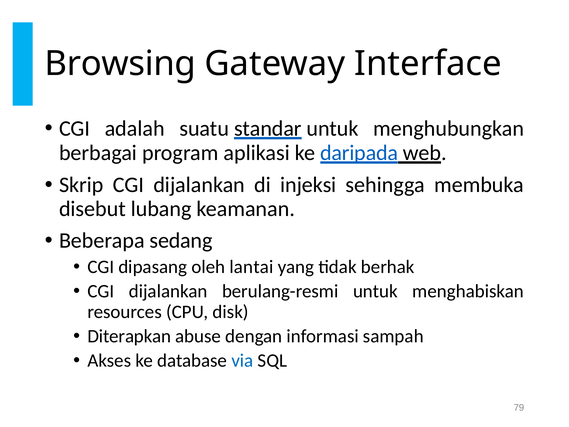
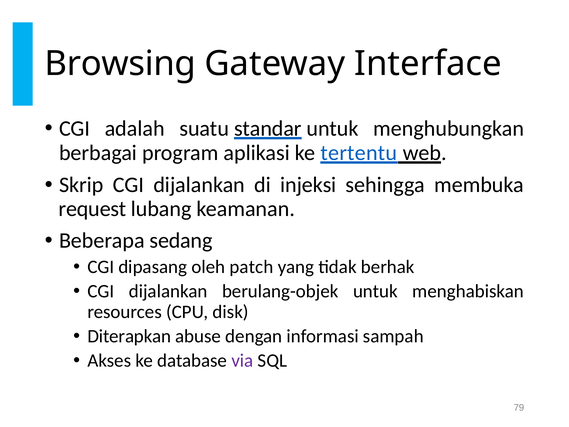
daripada: daripada -> tertentu
disebut: disebut -> request
lantai: lantai -> patch
berulang-resmi: berulang-resmi -> berulang-objek
via colour: blue -> purple
